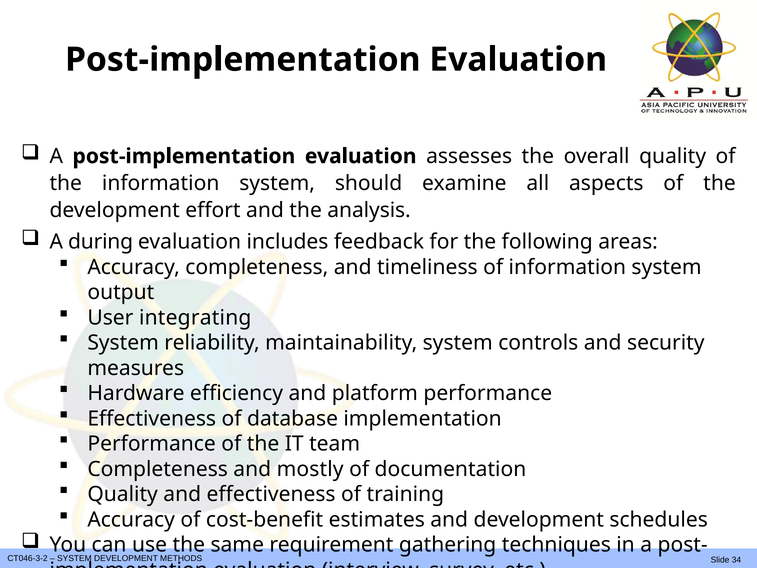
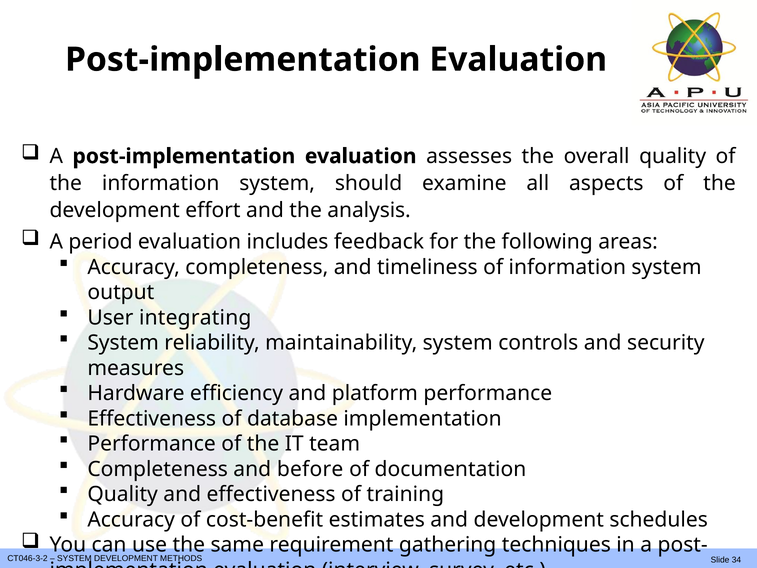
during: during -> period
mostly: mostly -> before
